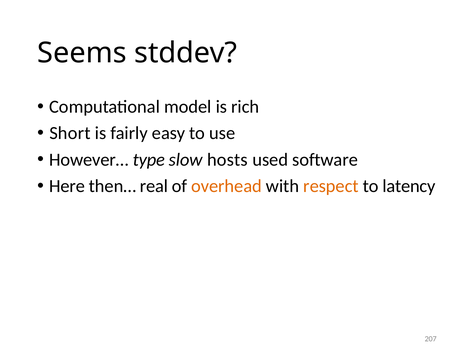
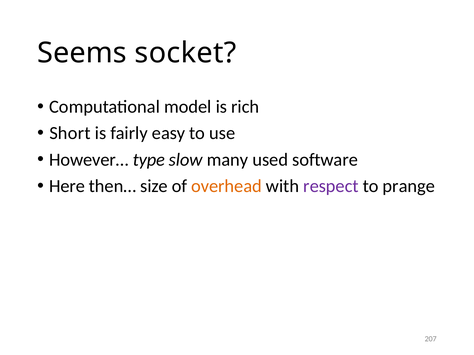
stddev: stddev -> socket
hosts: hosts -> many
real: real -> size
respect colour: orange -> purple
latency: latency -> prange
